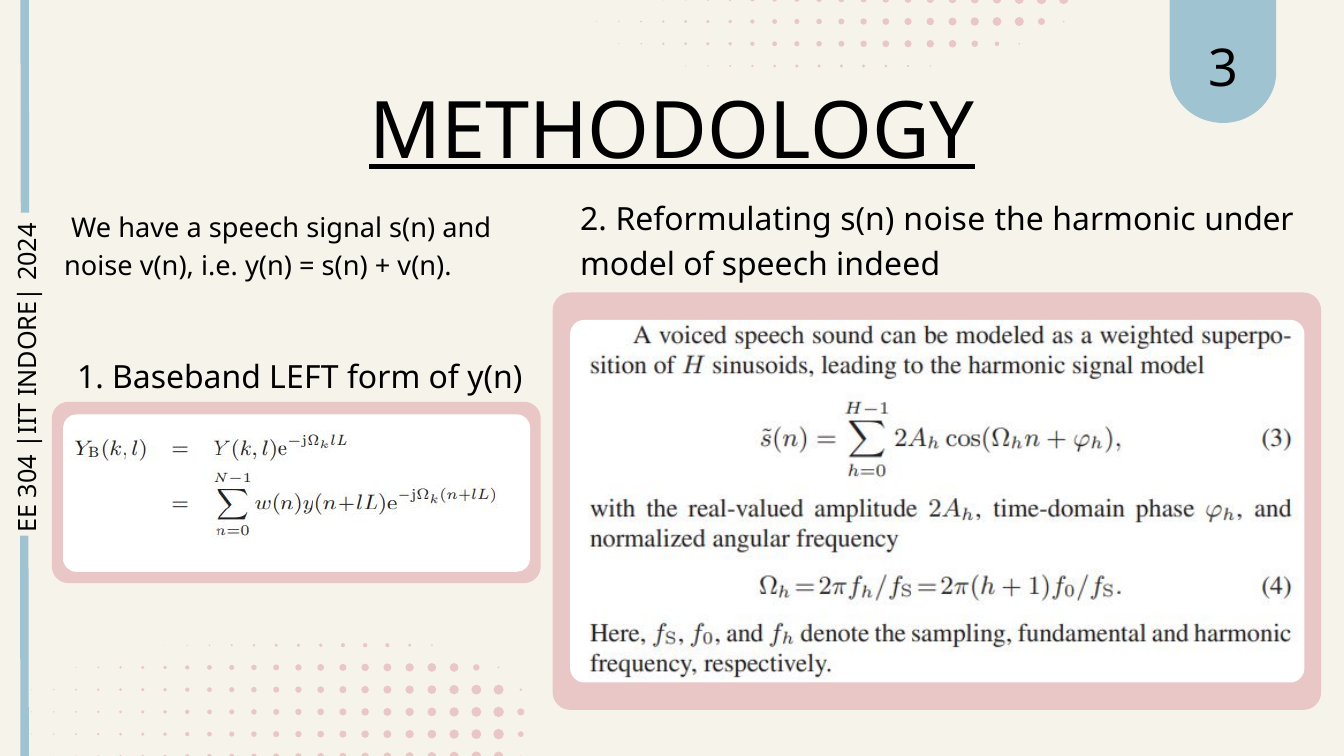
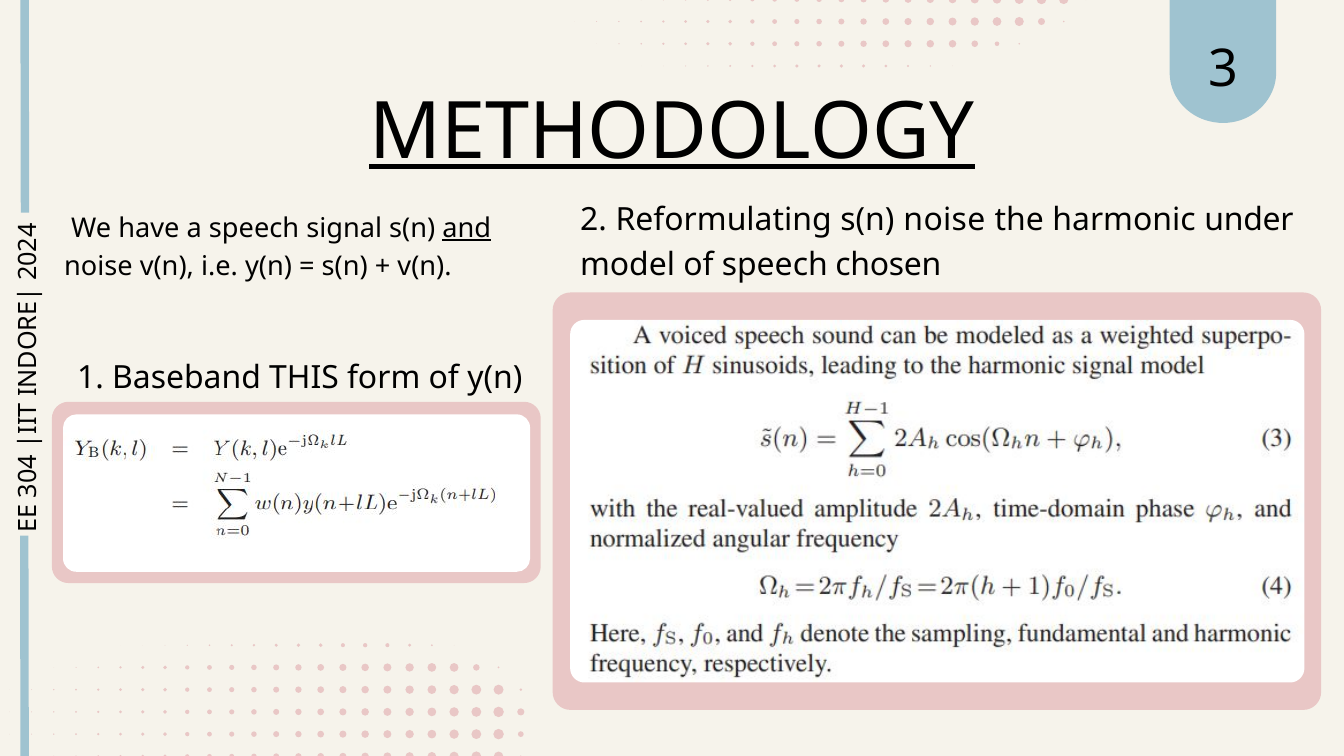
and underline: none -> present
indeed: indeed -> chosen
LEFT: LEFT -> THIS
